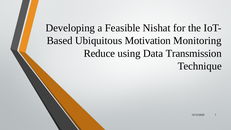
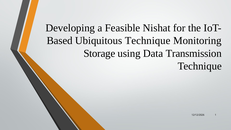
Ubiquitous Motivation: Motivation -> Technique
Reduce: Reduce -> Storage
